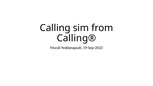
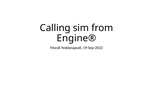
Calling®: Calling® -> Engine®
